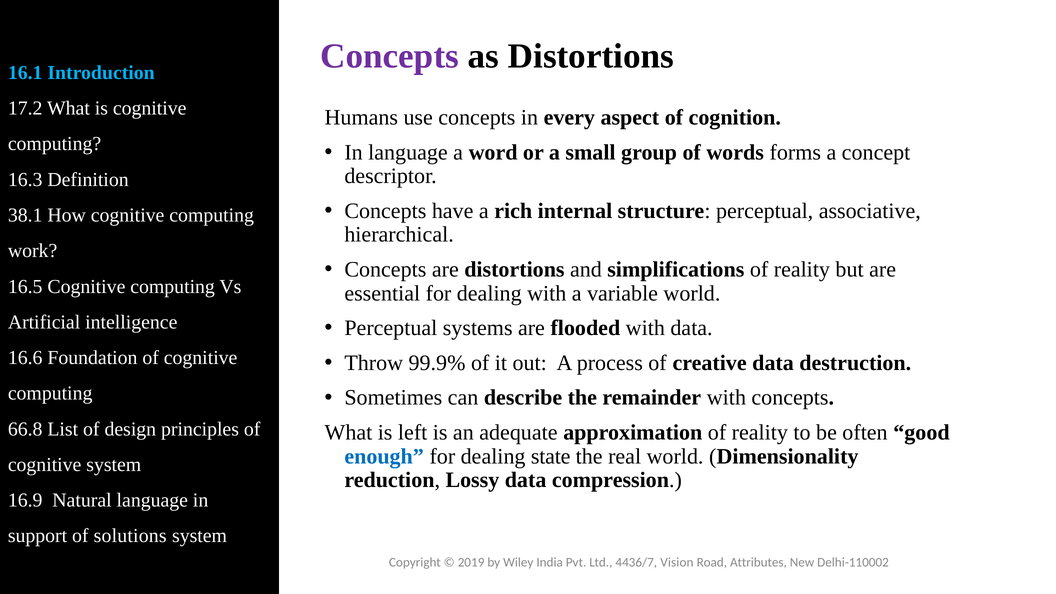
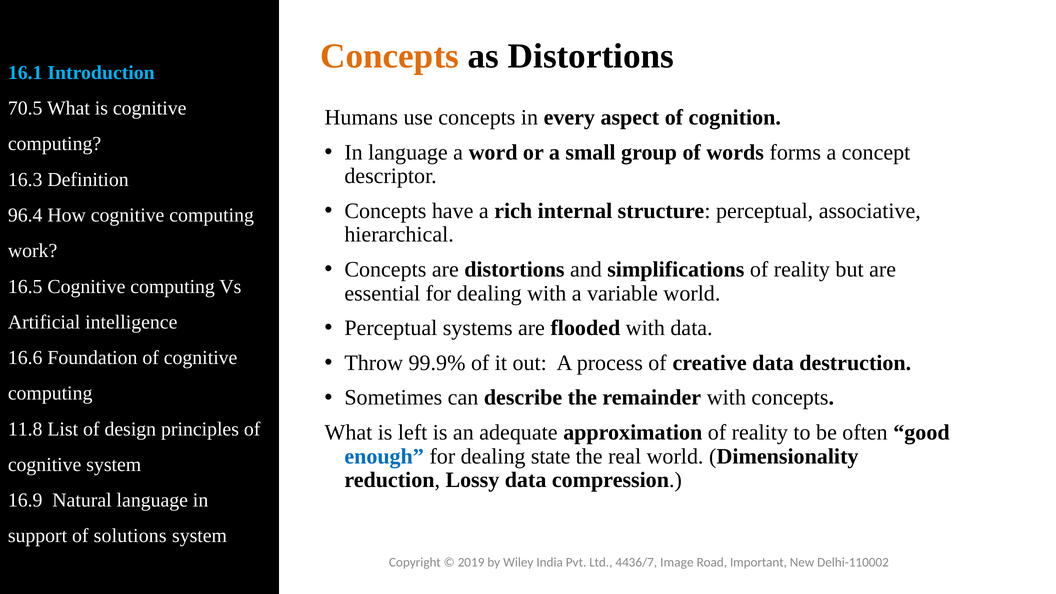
Concepts at (390, 56) colour: purple -> orange
17.2: 17.2 -> 70.5
38.1: 38.1 -> 96.4
66.8: 66.8 -> 11.8
Vision: Vision -> Image
Attributes: Attributes -> Important
